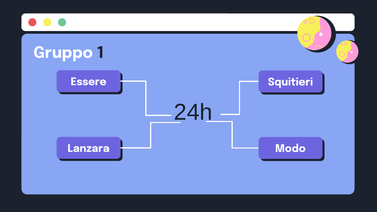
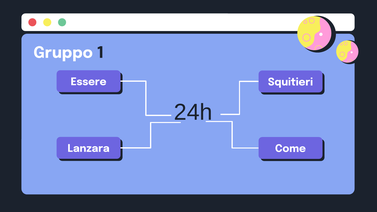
Modo: Modo -> Come
